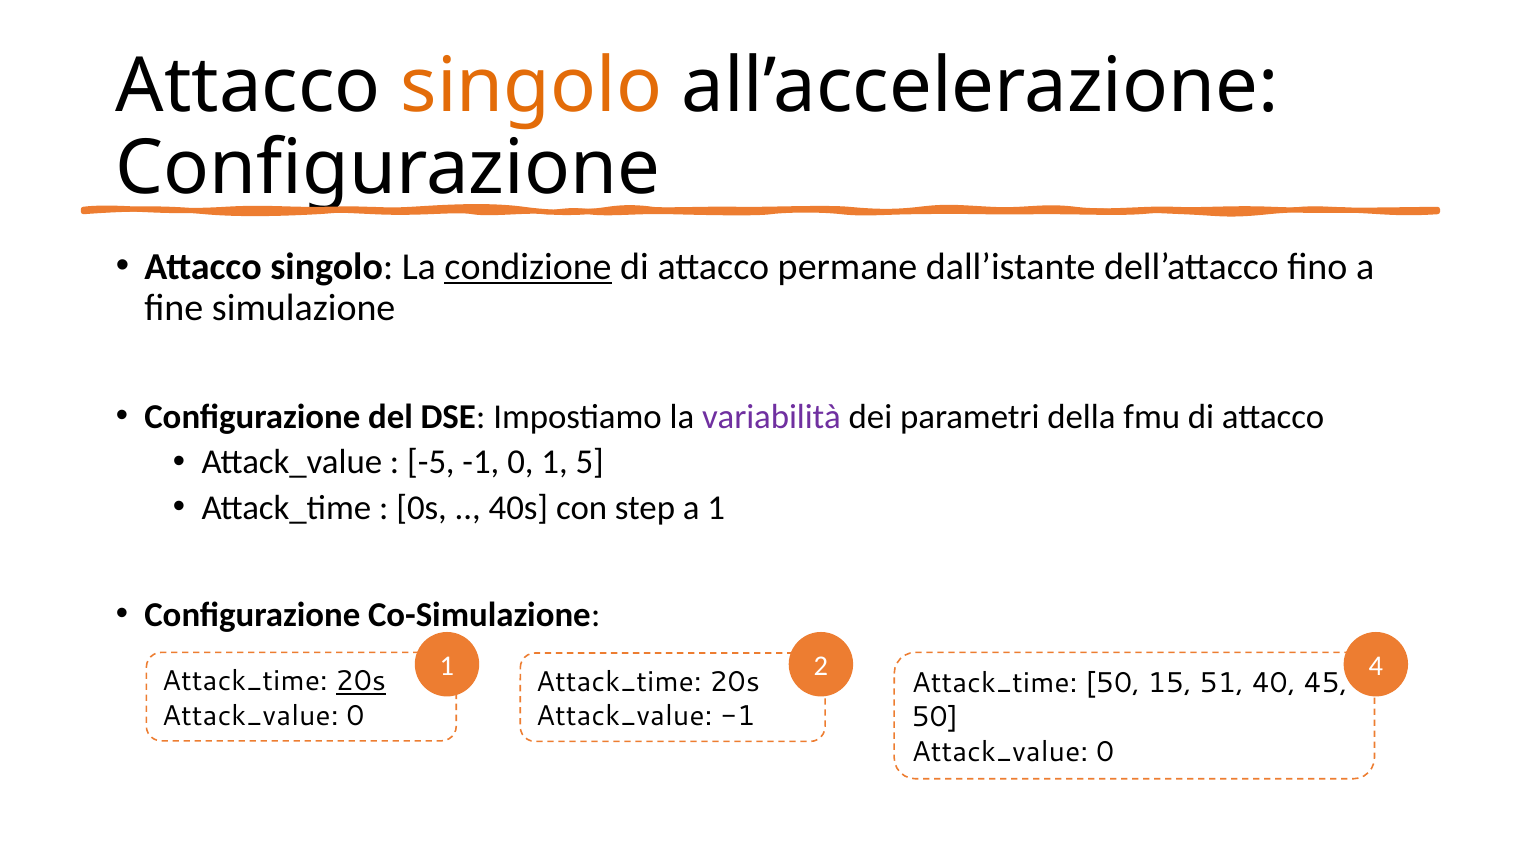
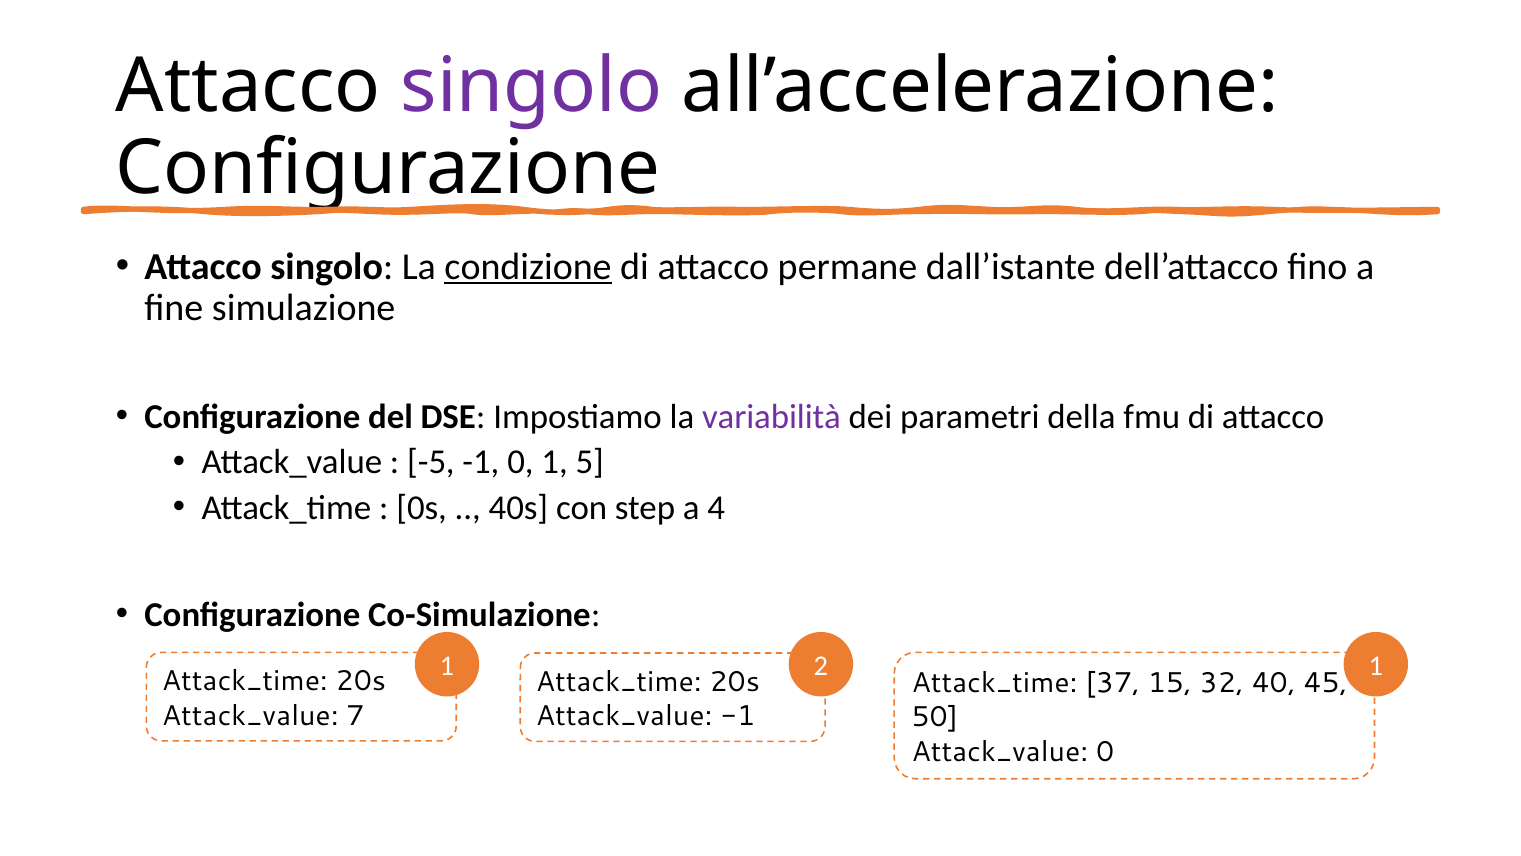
singolo at (531, 87) colour: orange -> purple
a 1: 1 -> 4
2 4: 4 -> 1
20s at (361, 681) underline: present -> none
Attack_time 50: 50 -> 37
51: 51 -> 32
0 at (355, 715): 0 -> 7
